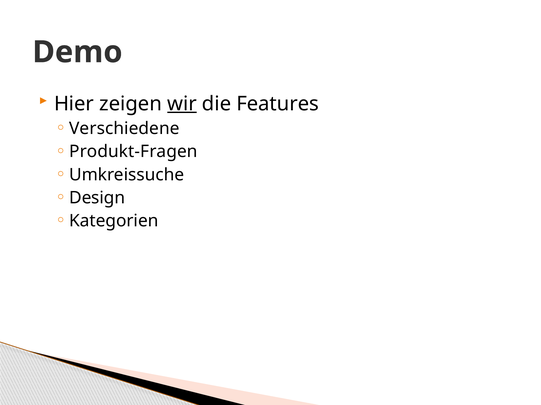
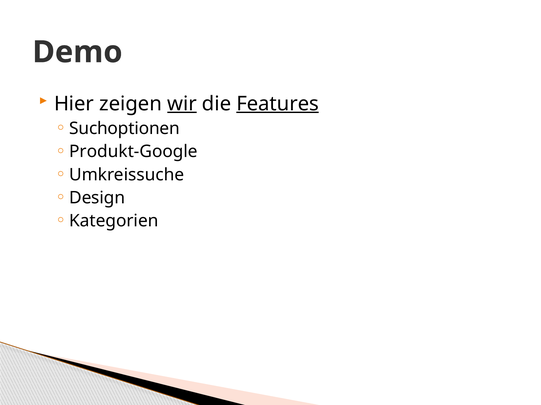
Features underline: none -> present
Verschiedene: Verschiedene -> Suchoptionen
Produkt-Fragen: Produkt-Fragen -> Produkt-Google
